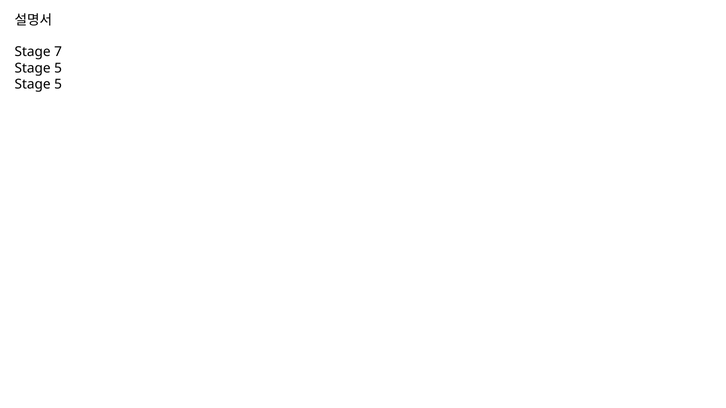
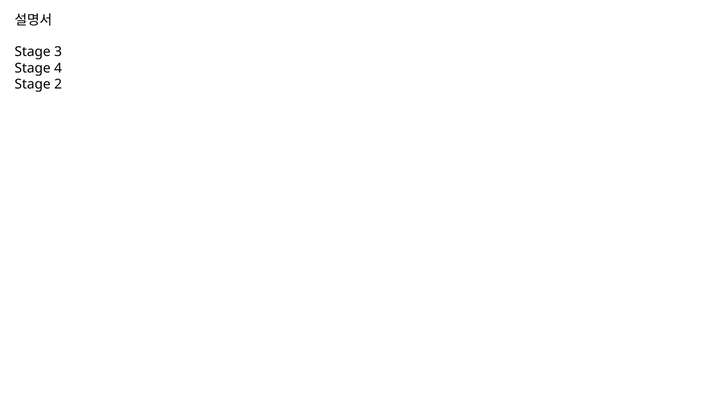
7: 7 -> 3
5 at (58, 68): 5 -> 4
5 at (58, 84): 5 -> 2
